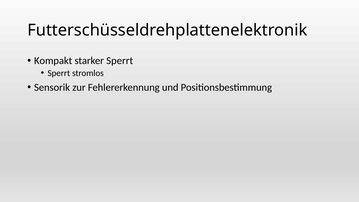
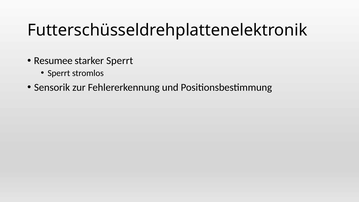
Kompakt: Kompakt -> Resumee
